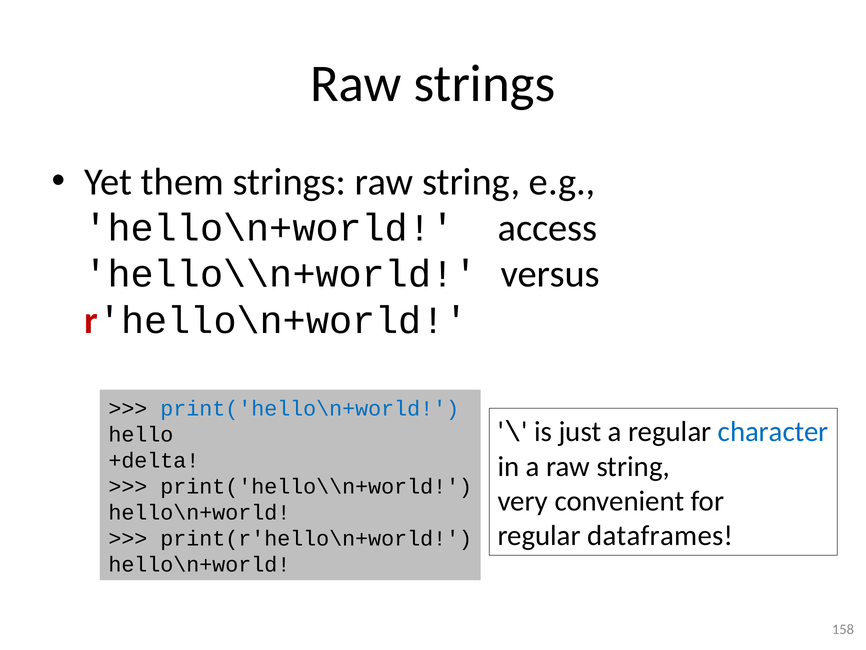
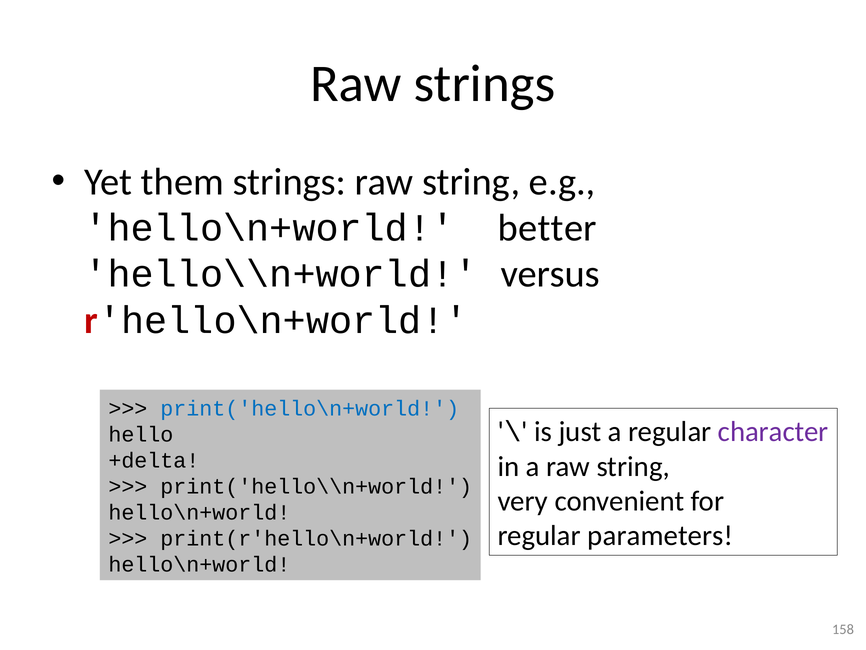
access: access -> better
character colour: blue -> purple
dataframes: dataframes -> parameters
